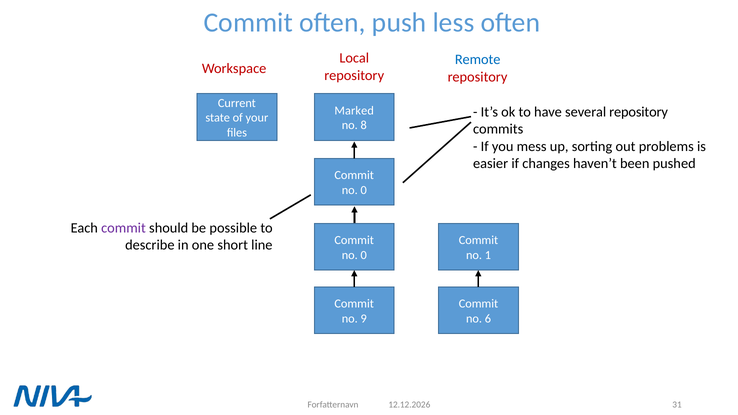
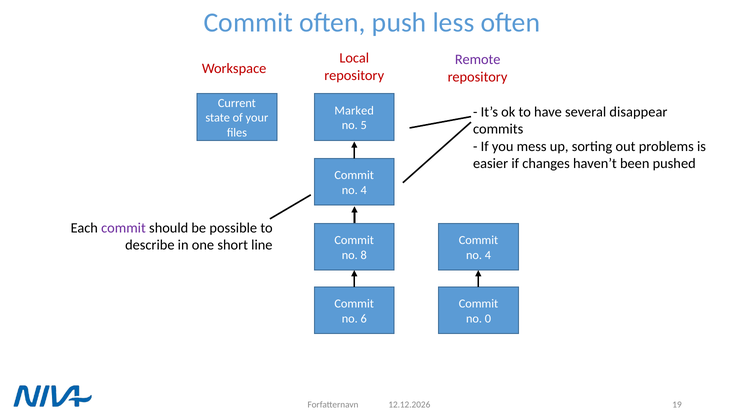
Remote colour: blue -> purple
several repository: repository -> disappear
8: 8 -> 5
0 at (364, 190): 0 -> 4
0 at (364, 255): 0 -> 8
1 at (488, 255): 1 -> 4
9: 9 -> 6
6: 6 -> 0
31: 31 -> 19
